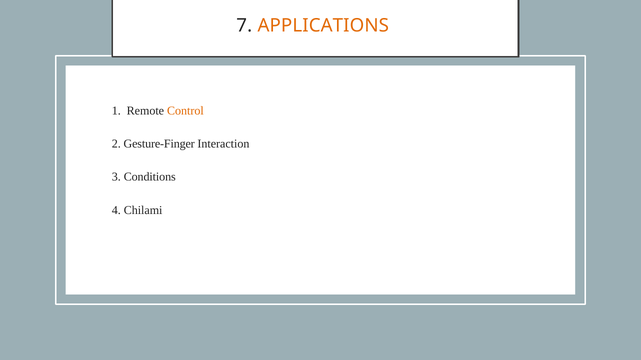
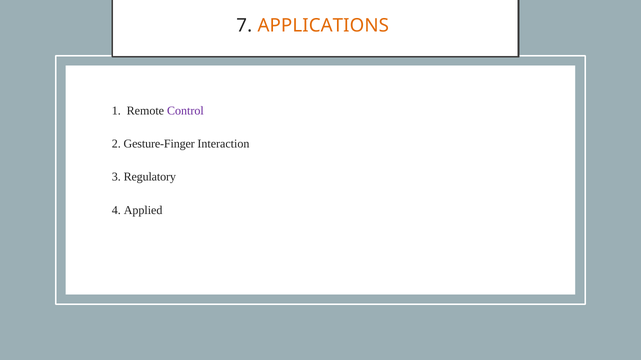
Control colour: orange -> purple
Conditions: Conditions -> Regulatory
Chilami: Chilami -> Applied
